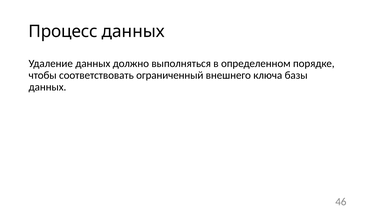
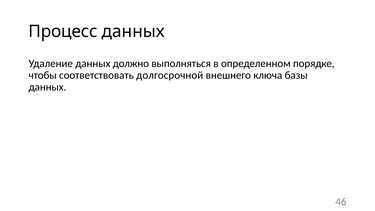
ограниченный: ограниченный -> долгосрочной
